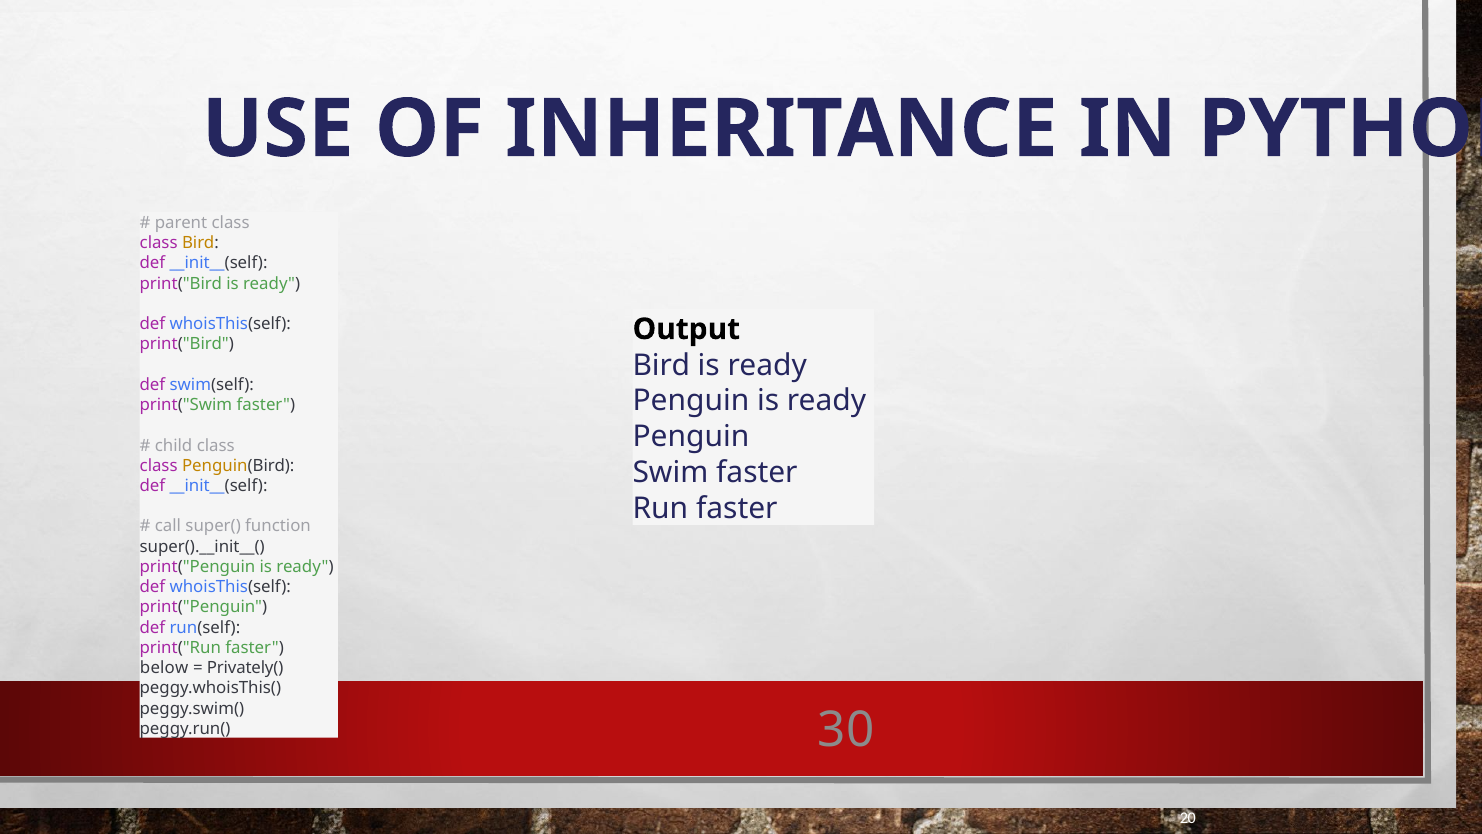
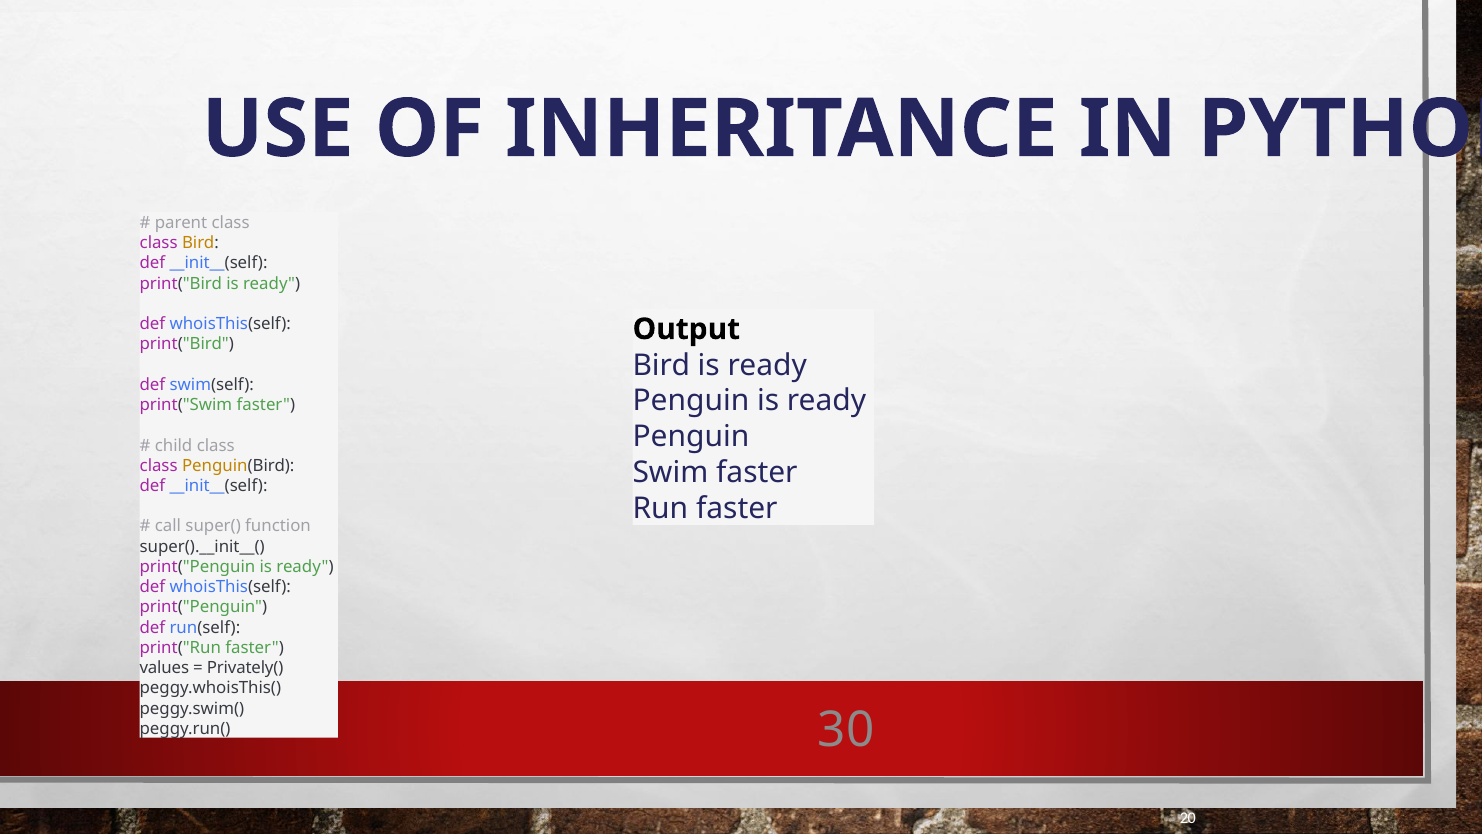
below: below -> values
